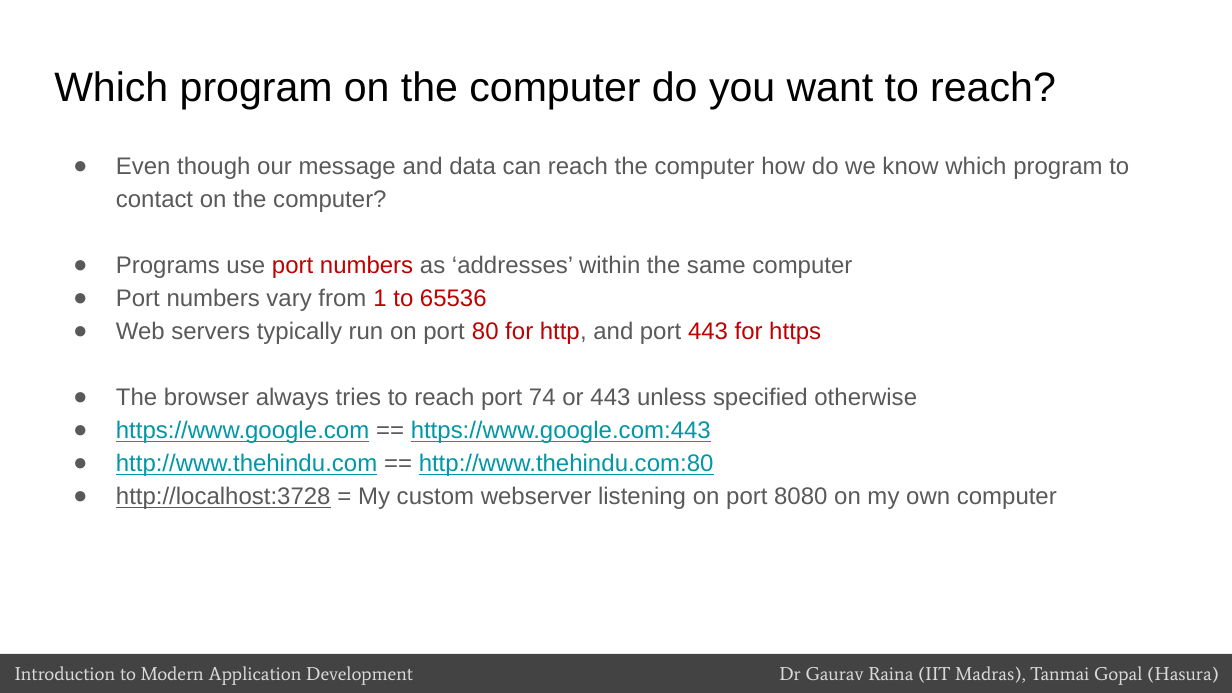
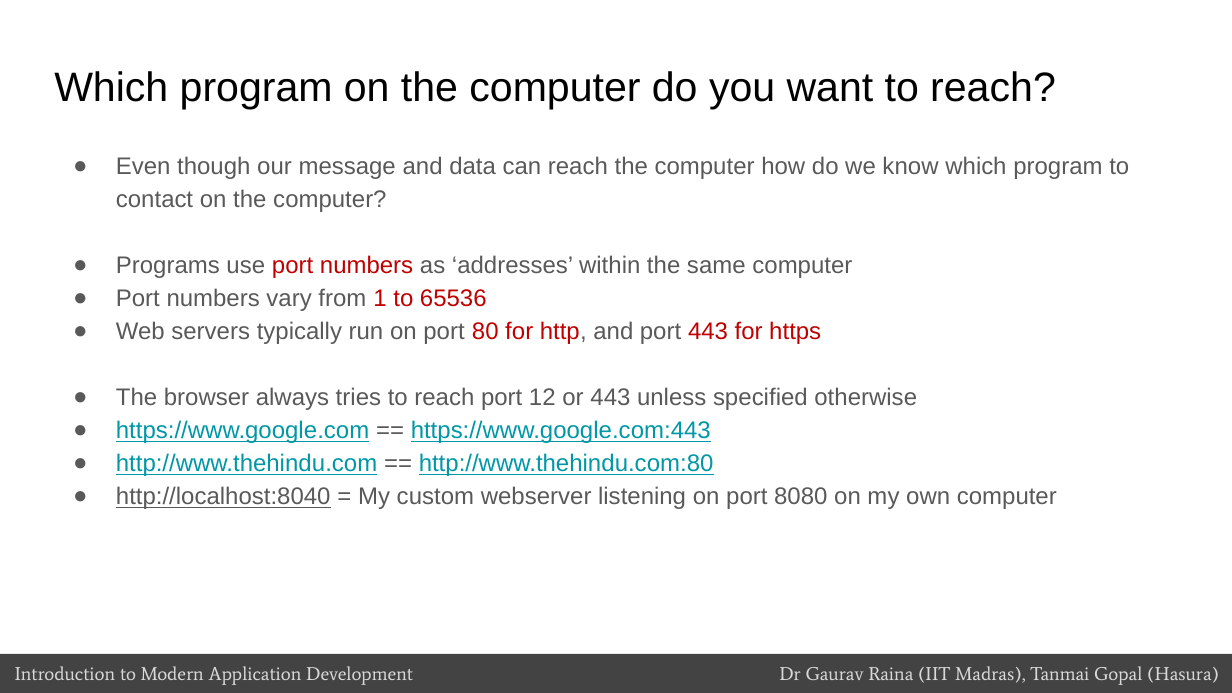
74: 74 -> 12
http://localhost:3728: http://localhost:3728 -> http://localhost:8040
